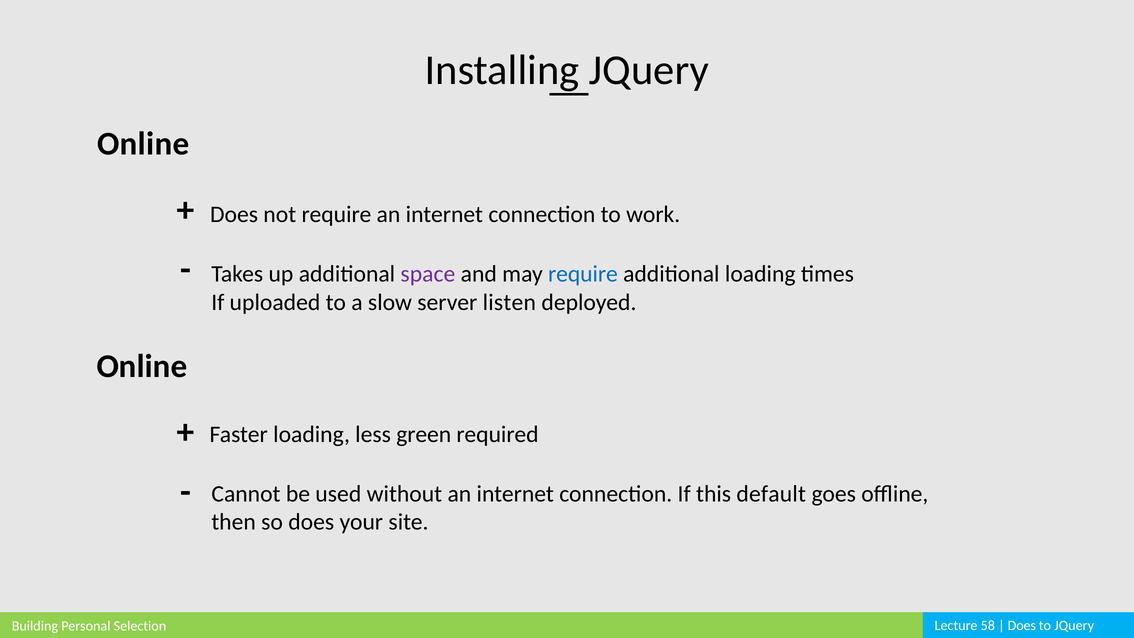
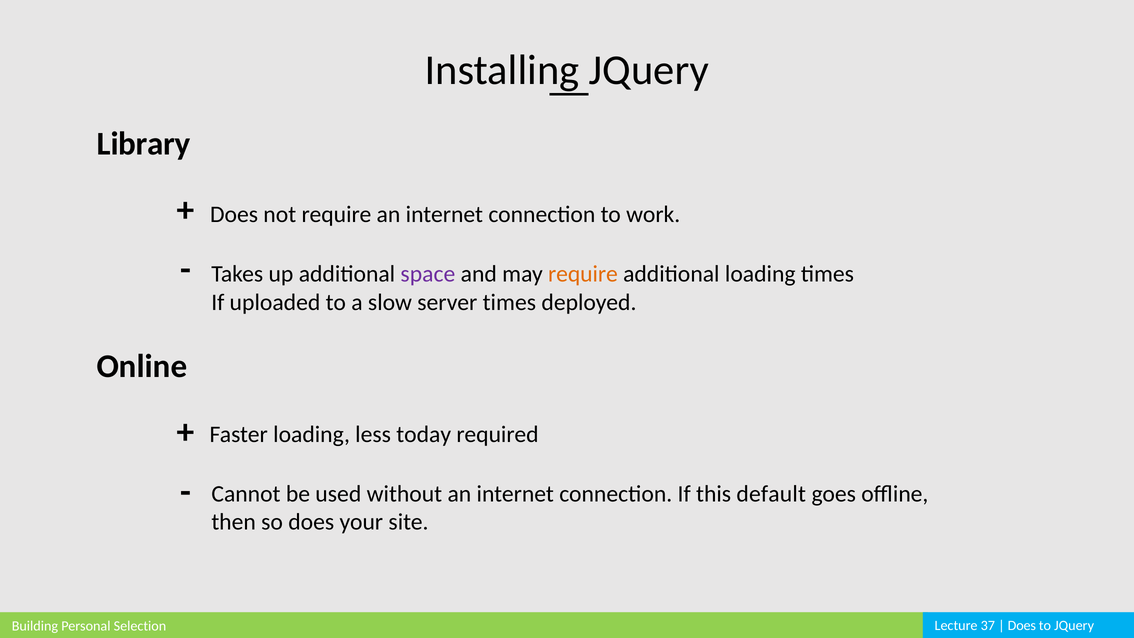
Online at (143, 144): Online -> Library
require at (583, 274) colour: blue -> orange
server listen: listen -> times
green: green -> today
58: 58 -> 37
